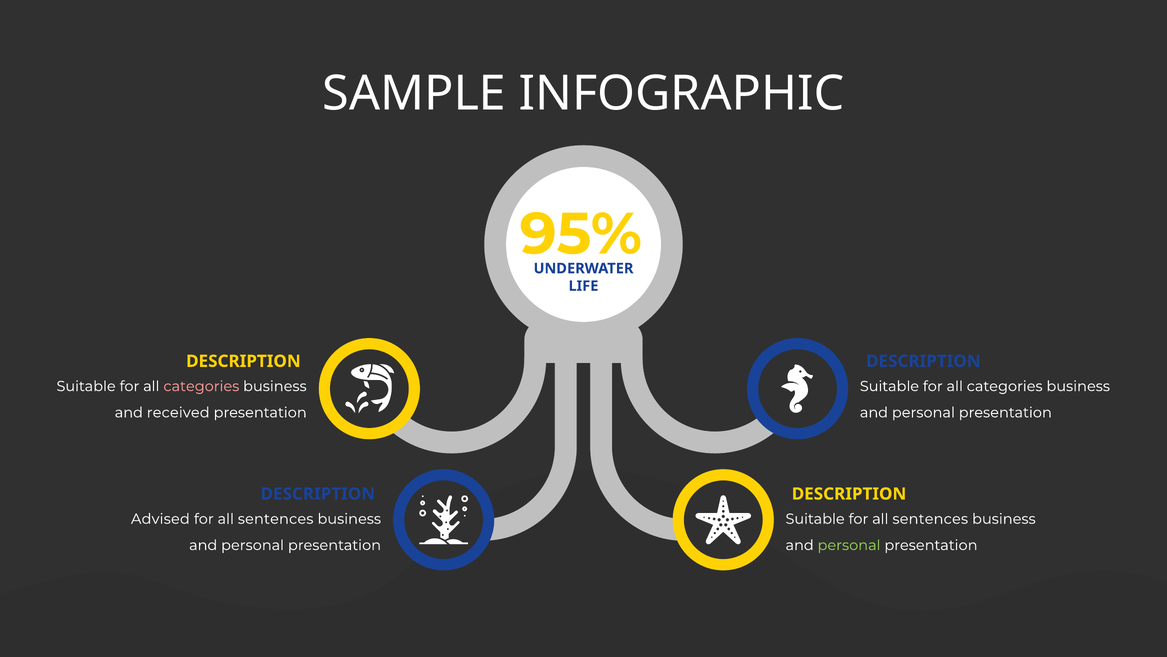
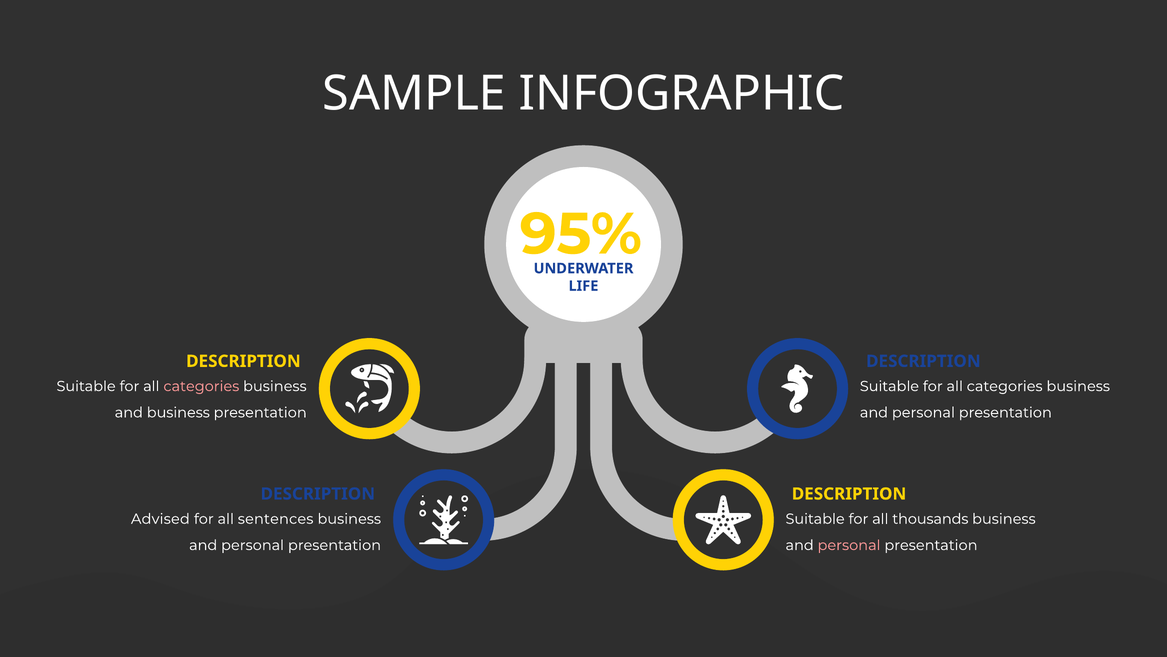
and received: received -> business
Suitable for all sentences: sentences -> thousands
personal at (849, 545) colour: light green -> pink
